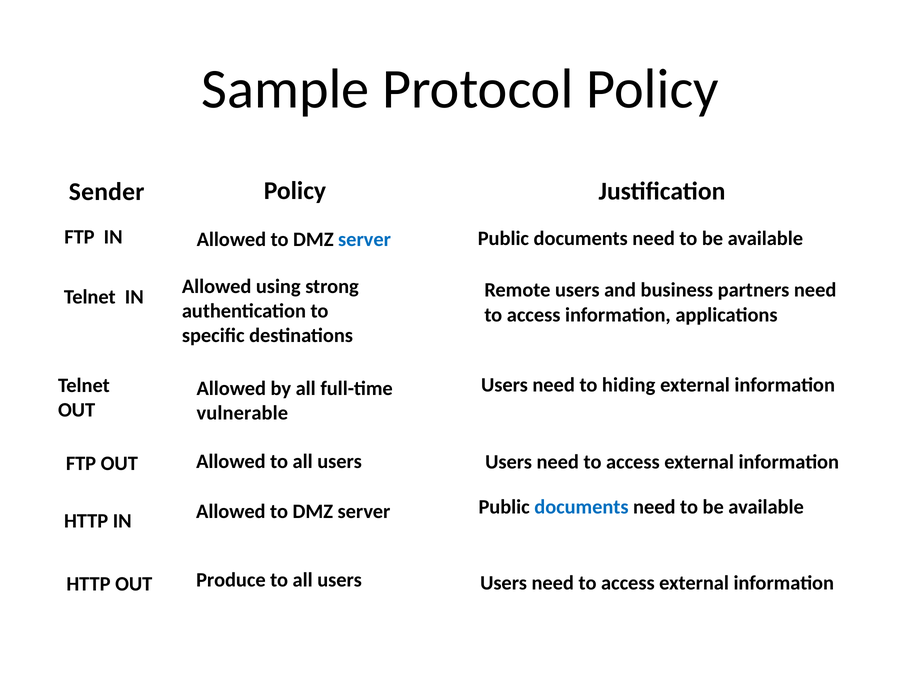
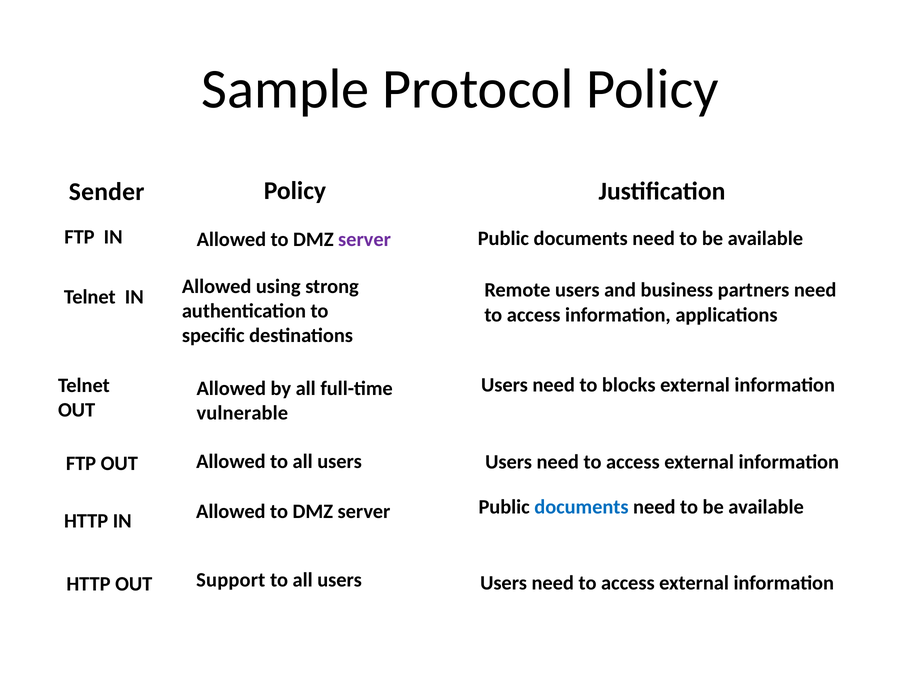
server at (365, 239) colour: blue -> purple
hiding: hiding -> blocks
Produce: Produce -> Support
